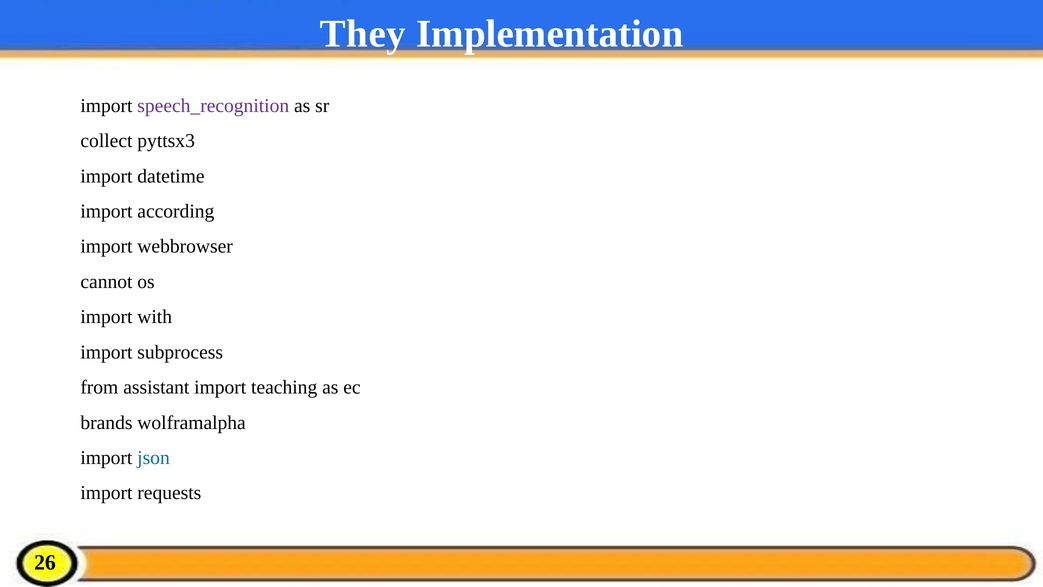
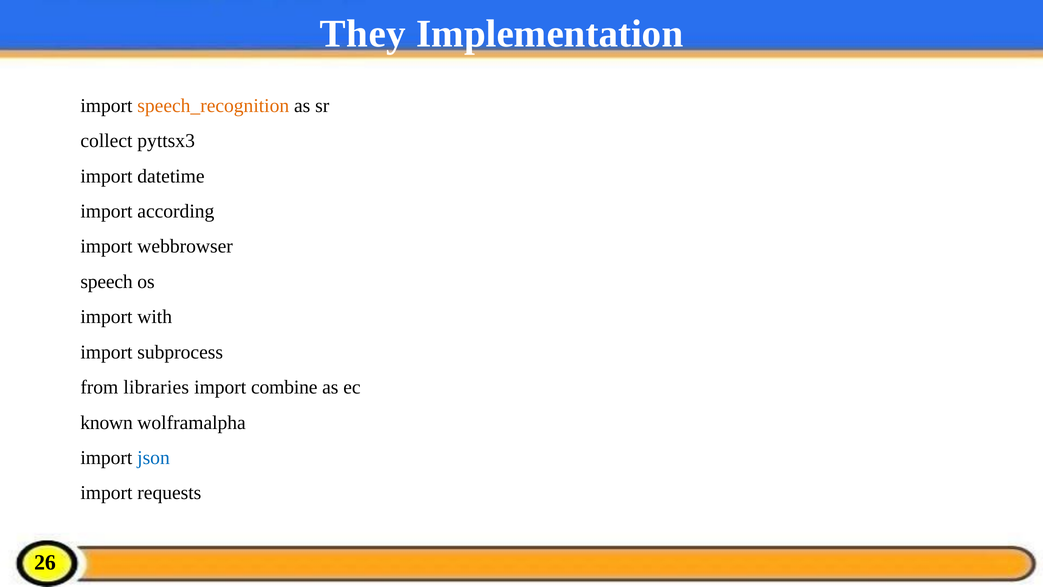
speech_recognition colour: purple -> orange
cannot: cannot -> speech
assistant: assistant -> libraries
teaching: teaching -> combine
brands: brands -> known
